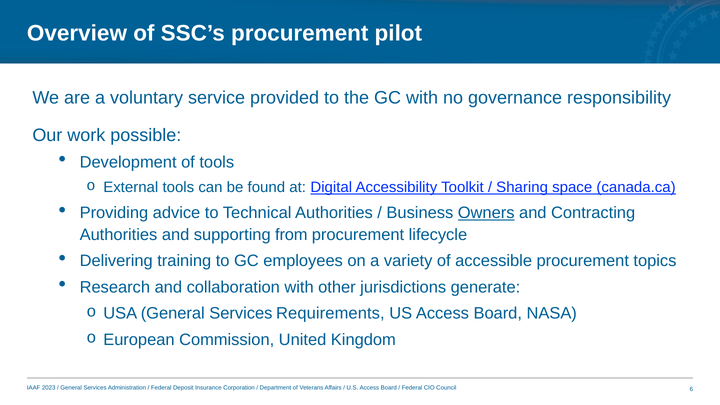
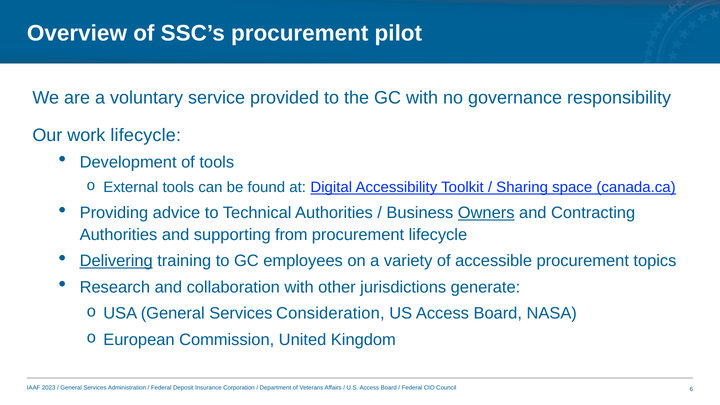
work possible: possible -> lifecycle
Delivering underline: none -> present
Requirements: Requirements -> Consideration
